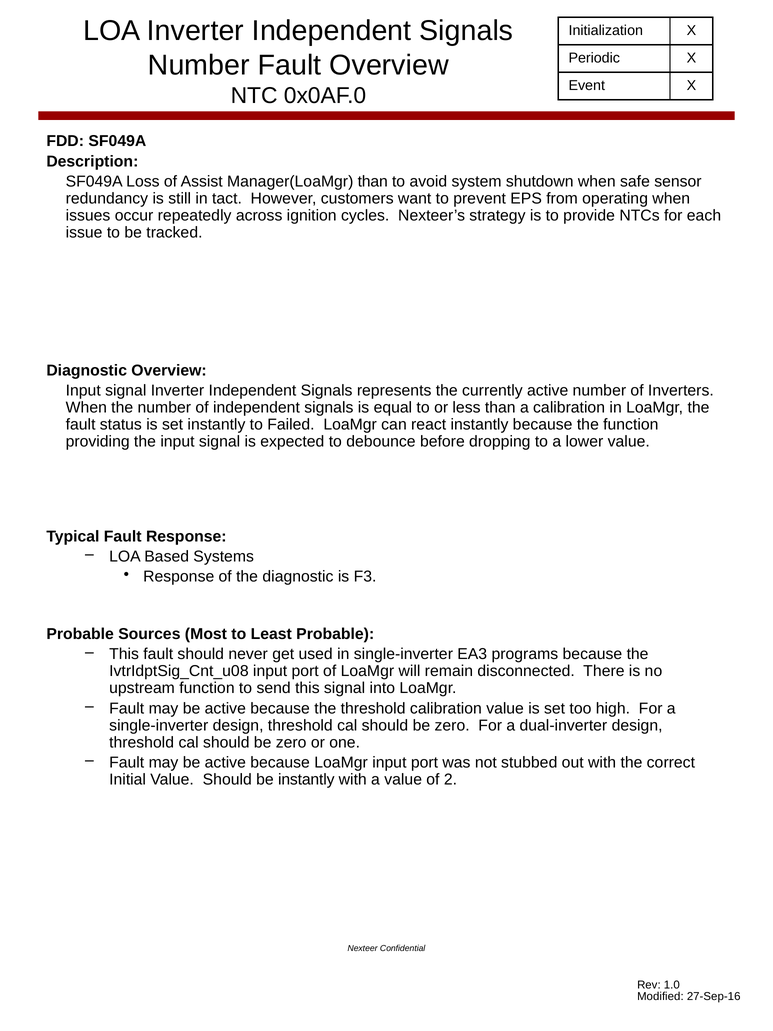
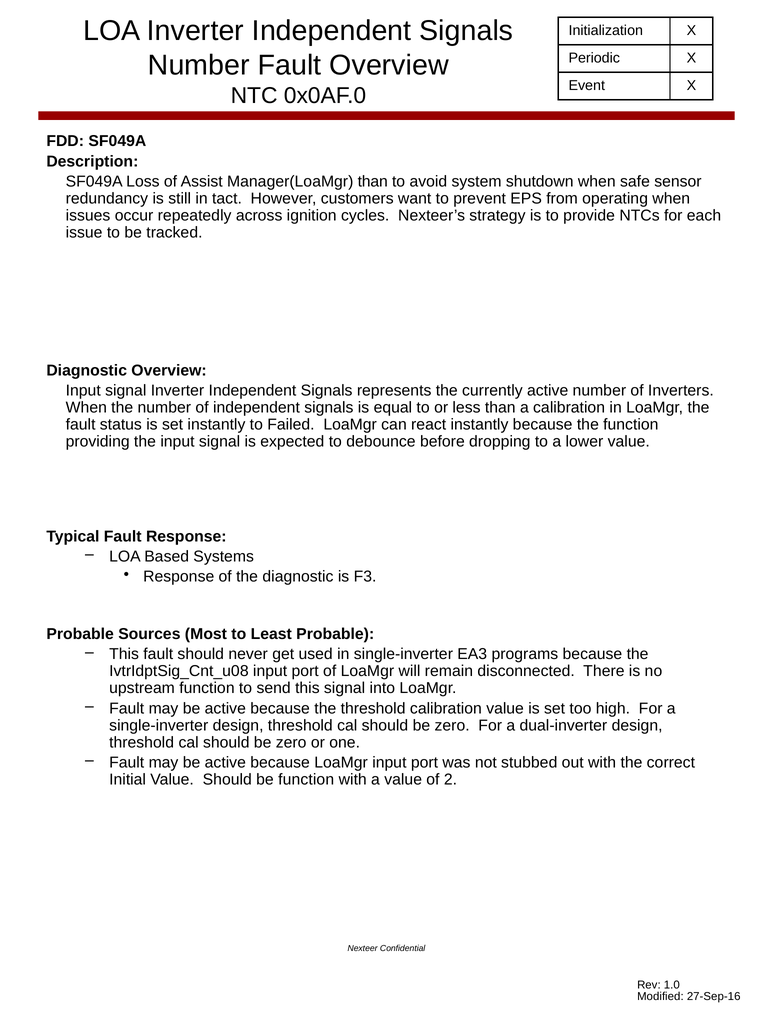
be instantly: instantly -> function
